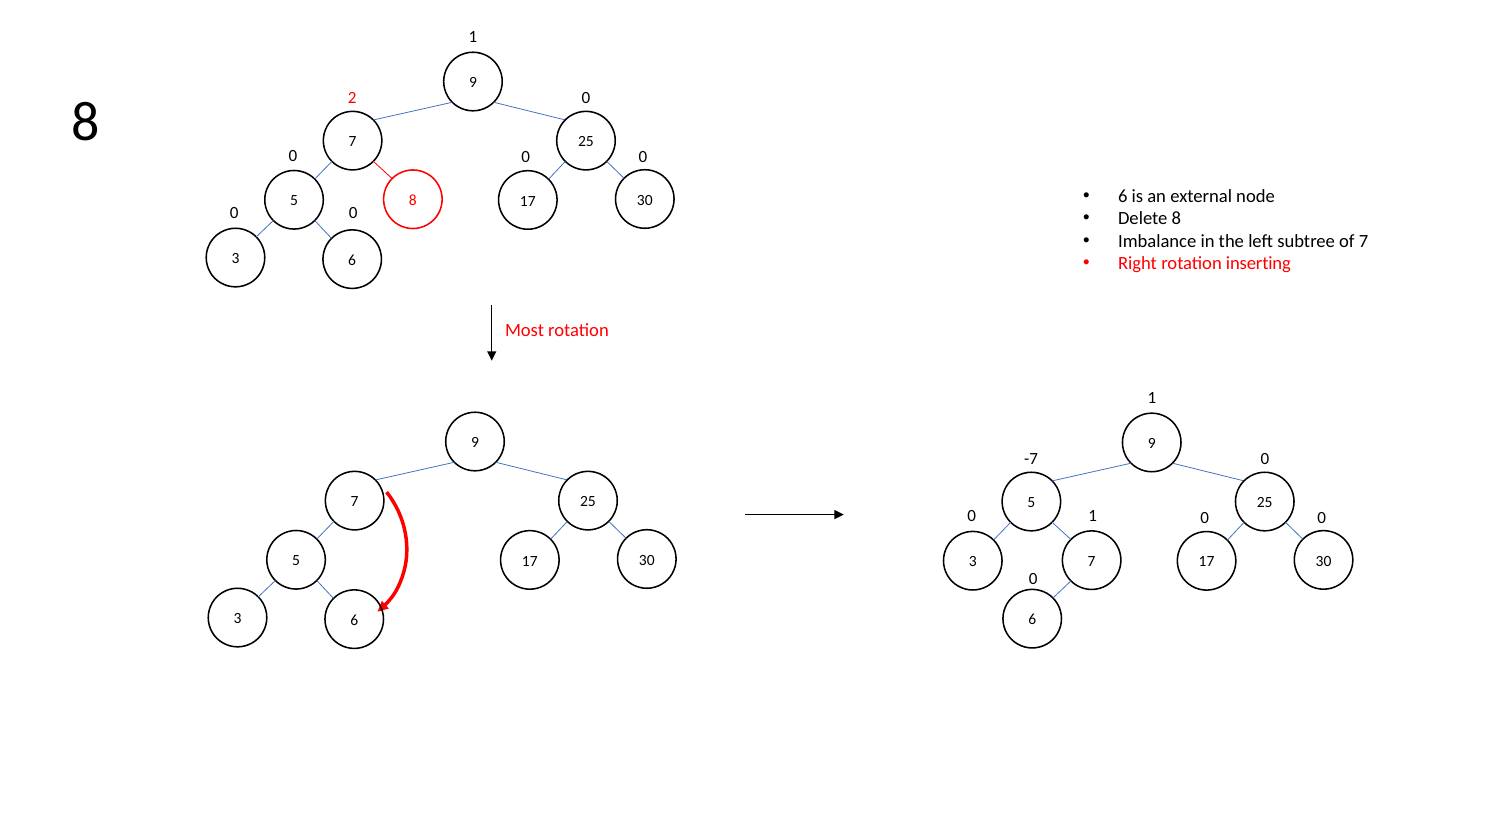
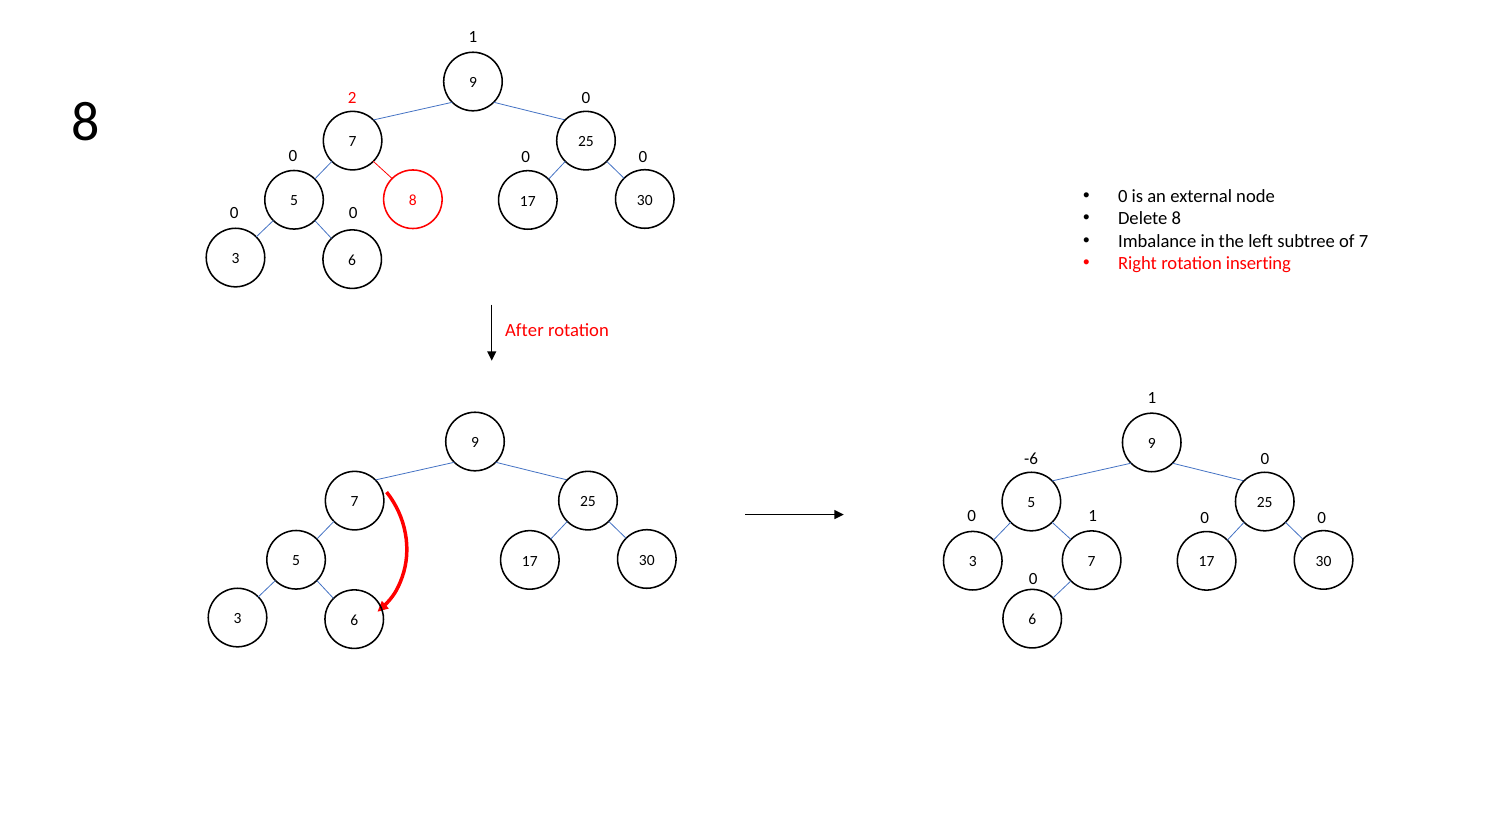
6 at (1123, 196): 6 -> 0
Most: Most -> After
-7: -7 -> -6
